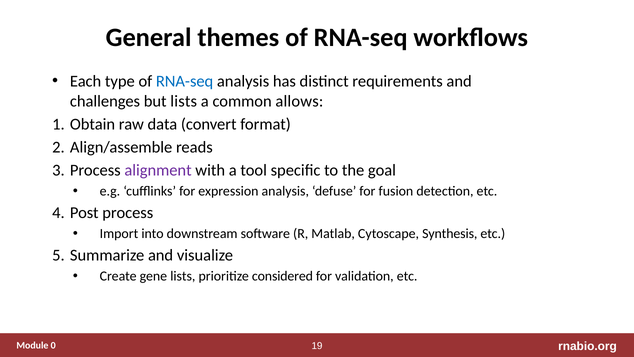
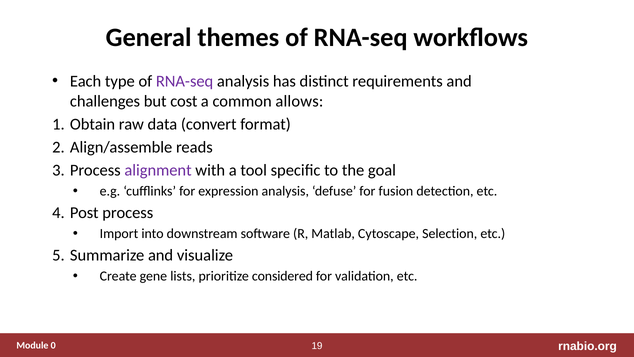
RNA-seq at (185, 81) colour: blue -> purple
but lists: lists -> cost
Synthesis: Synthesis -> Selection
